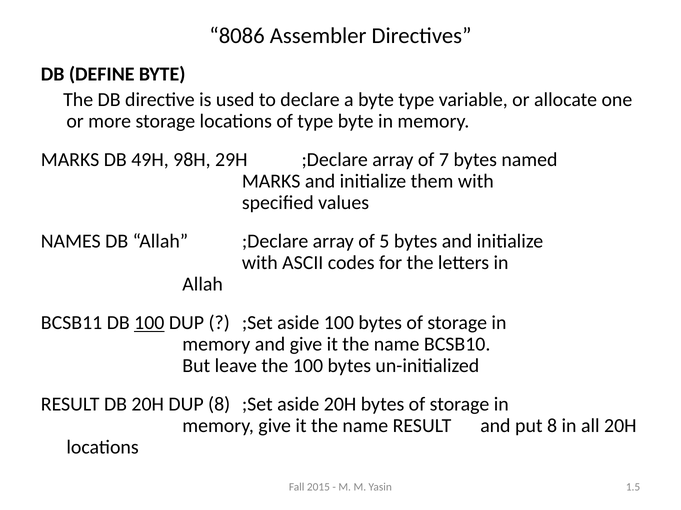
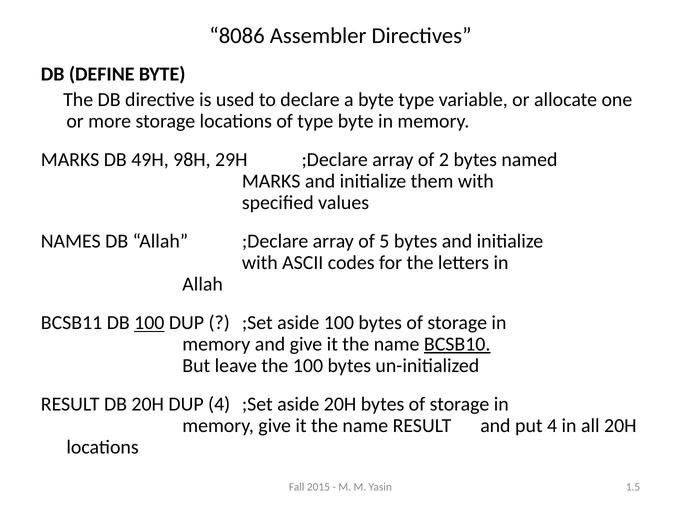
7: 7 -> 2
BCSB10 underline: none -> present
DUP 8: 8 -> 4
put 8: 8 -> 4
